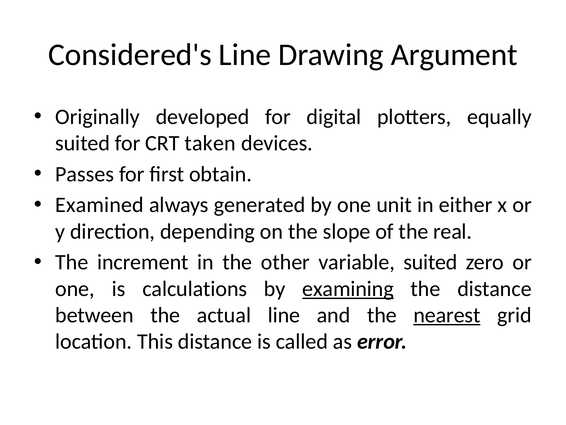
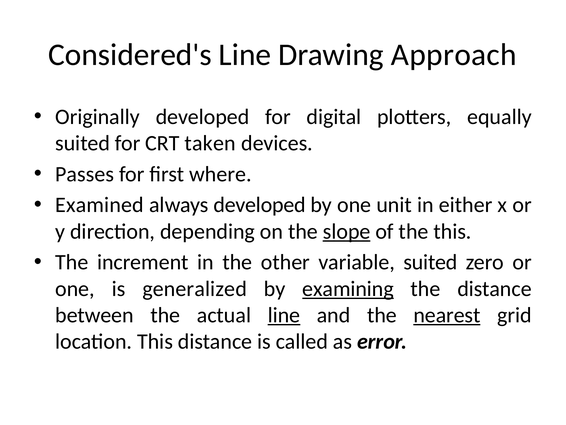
Argument: Argument -> Approach
obtain: obtain -> where
always generated: generated -> developed
slope underline: none -> present
the real: real -> this
calculations: calculations -> generalized
line at (284, 315) underline: none -> present
